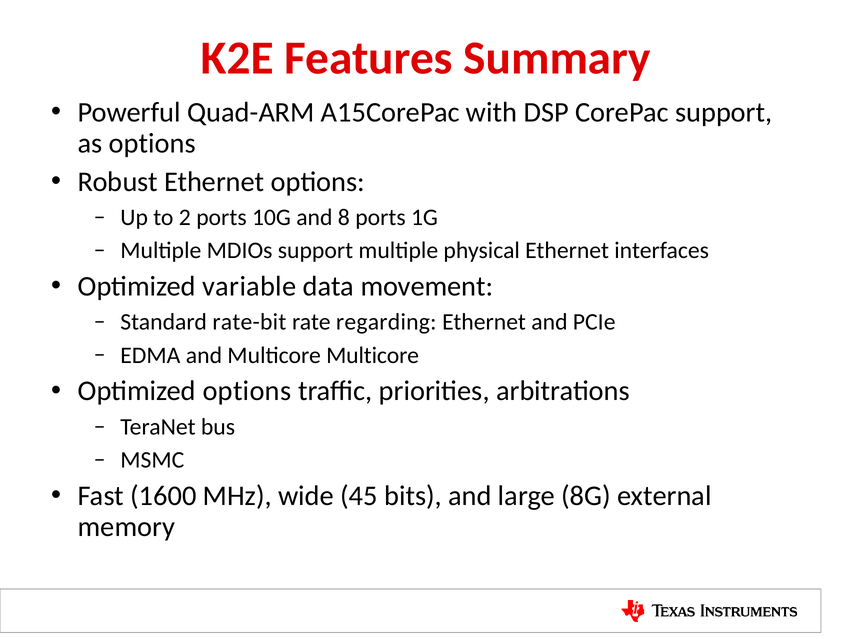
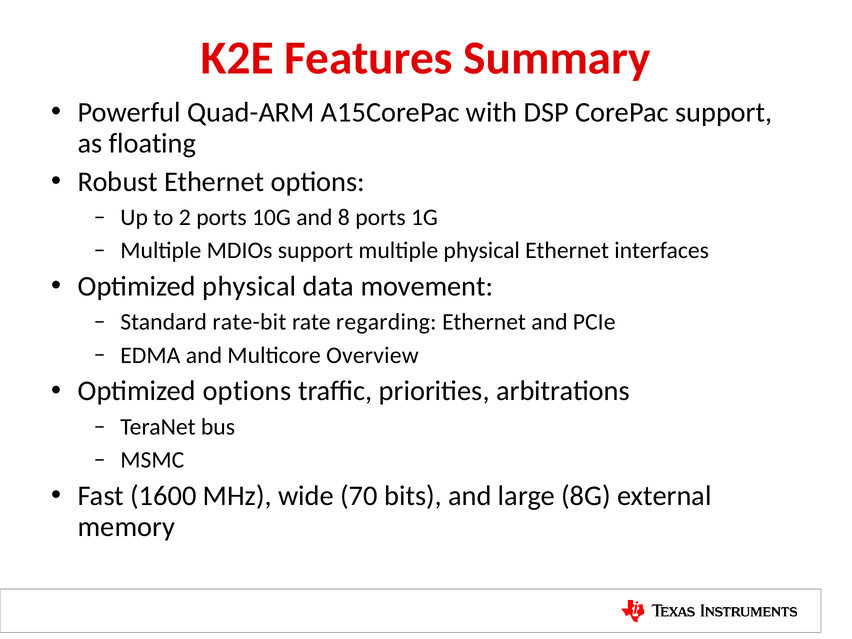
as options: options -> floating
Optimized variable: variable -> physical
Multicore Multicore: Multicore -> Overview
45: 45 -> 70
